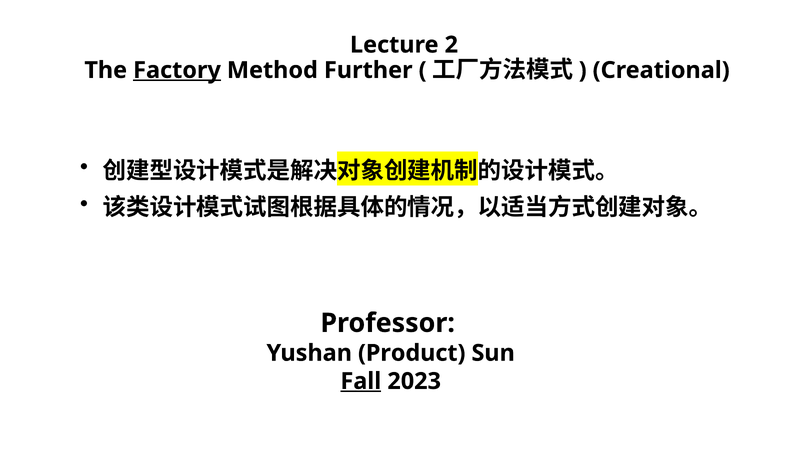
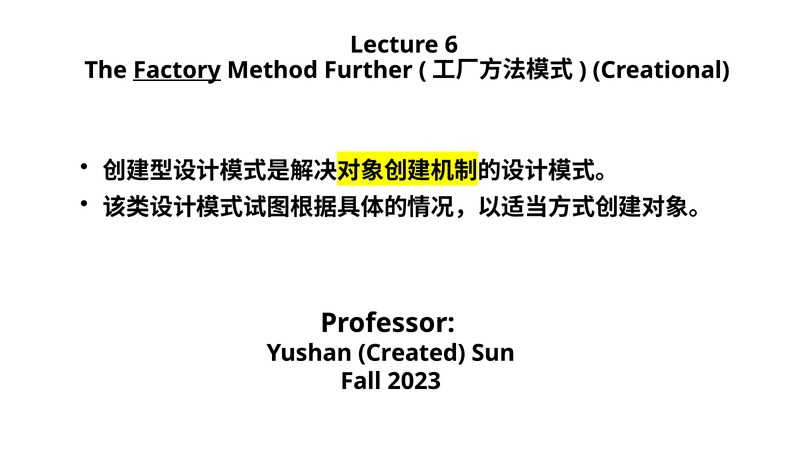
2: 2 -> 6
Product: Product -> Created
Fall underline: present -> none
